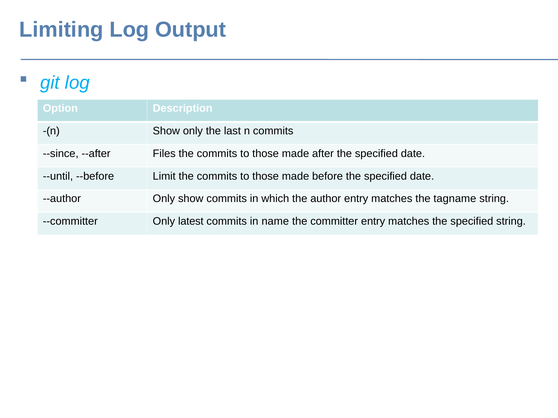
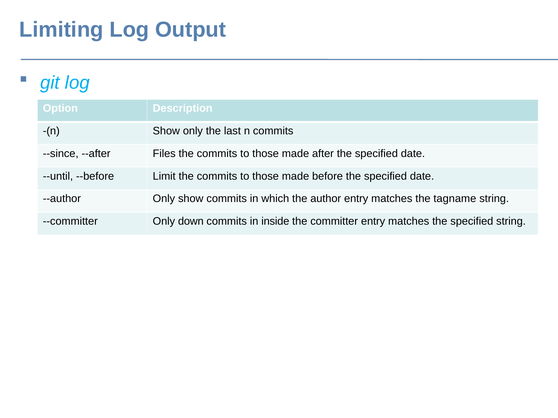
latest: latest -> down
name: name -> inside
